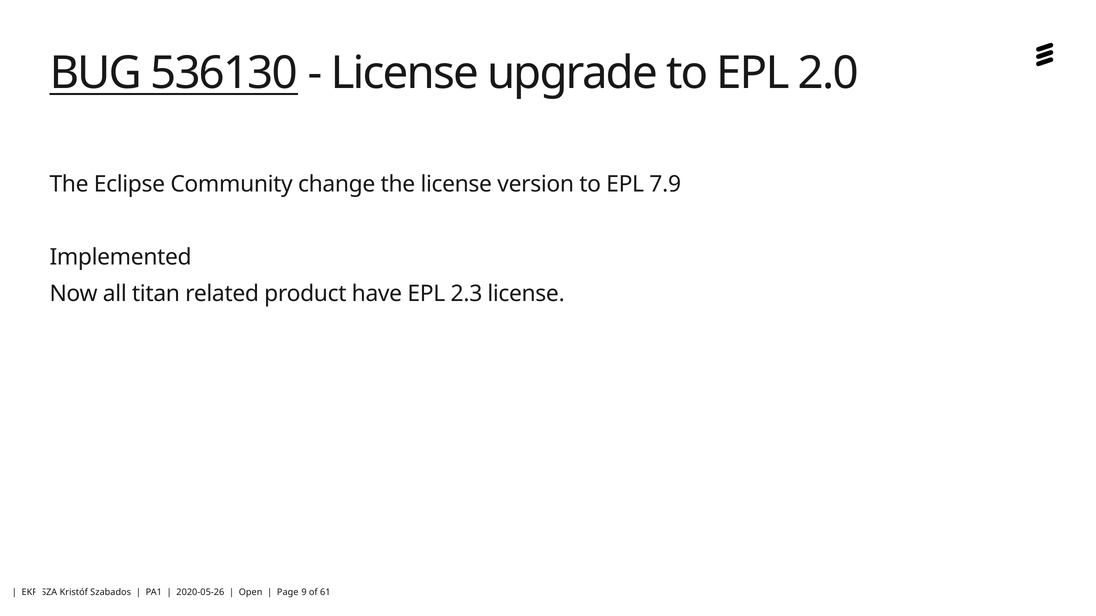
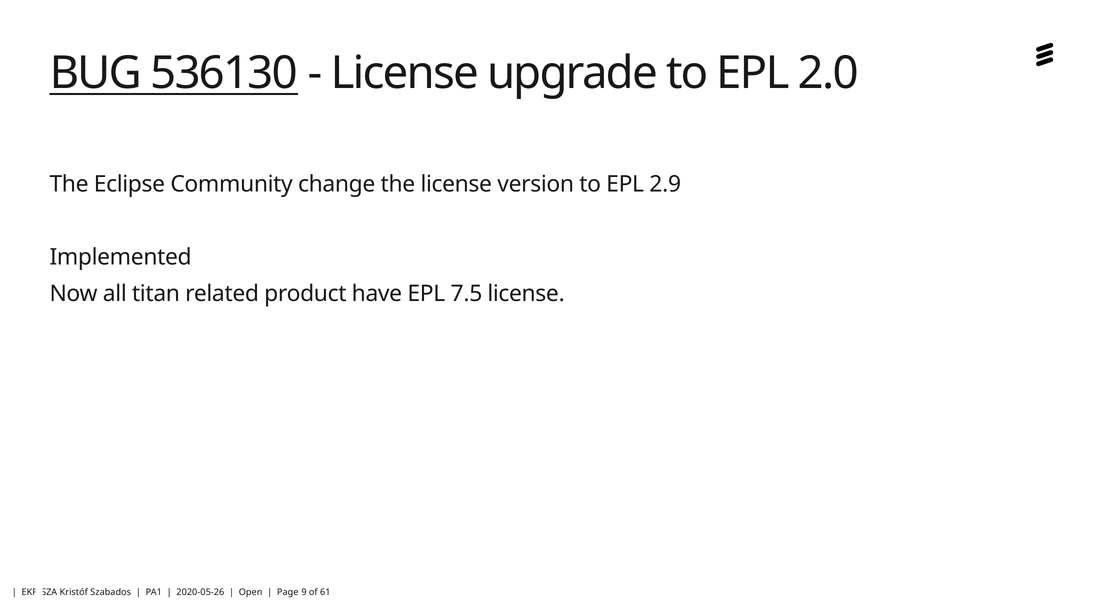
7.9: 7.9 -> 2.9
2.3: 2.3 -> 7.5
